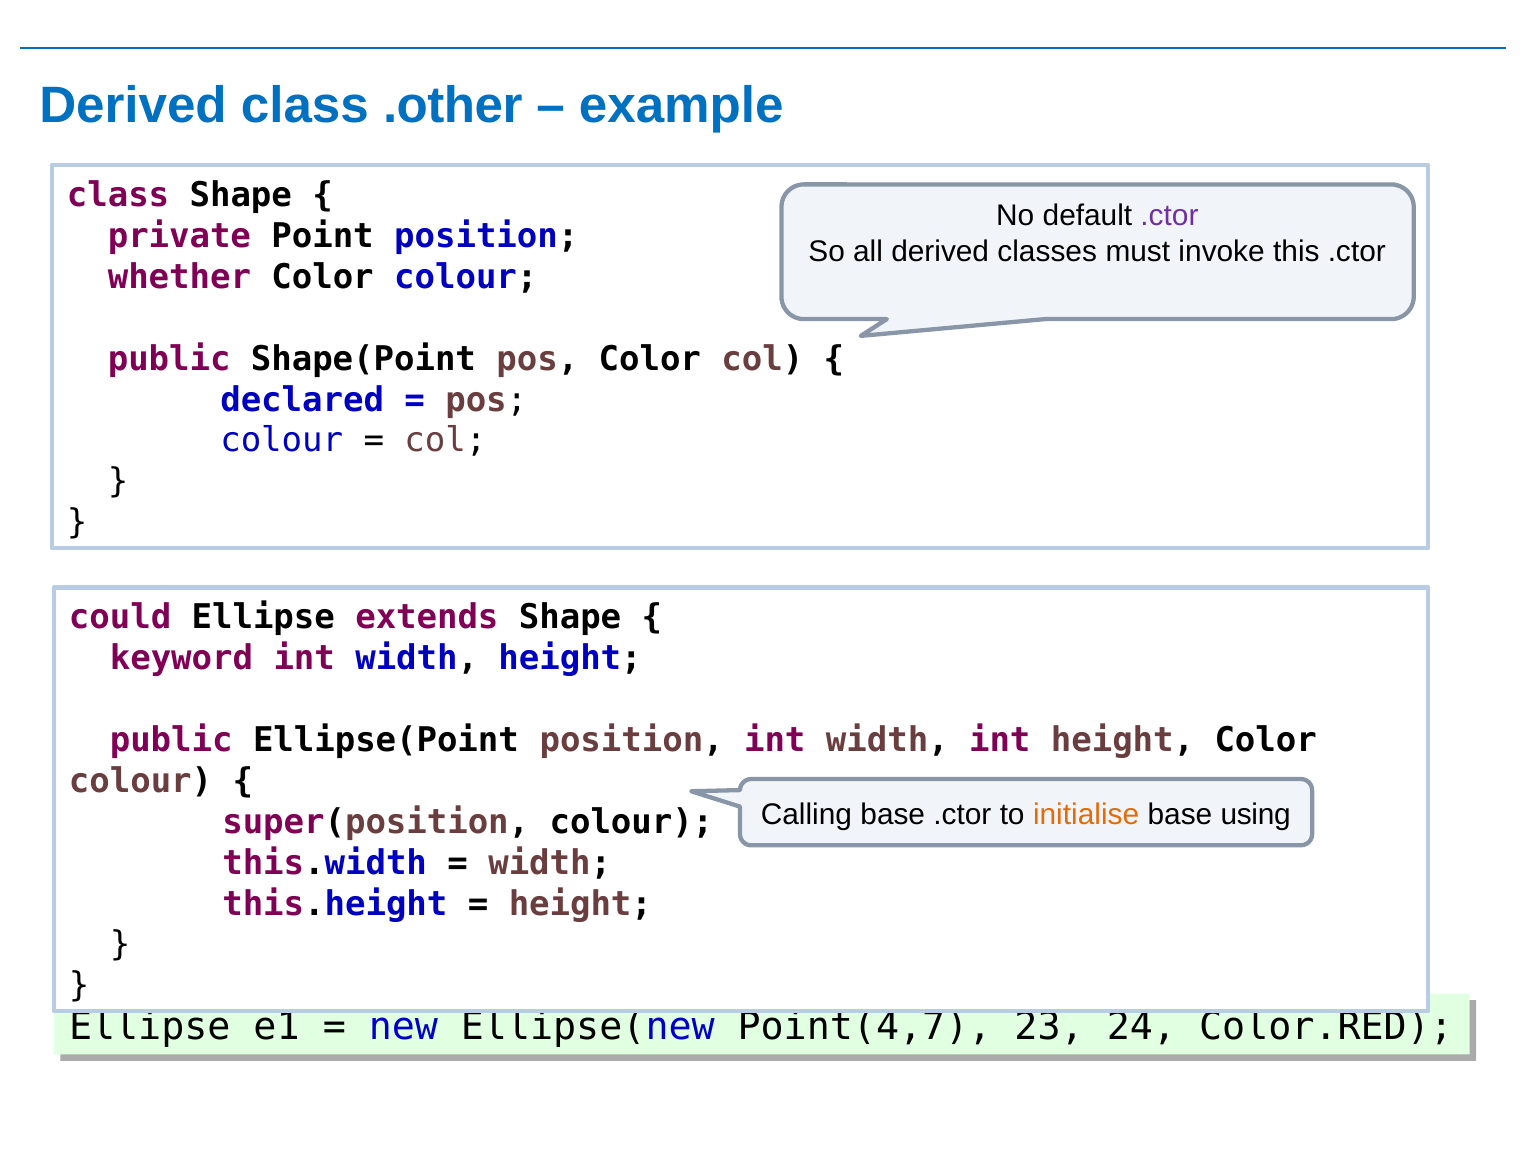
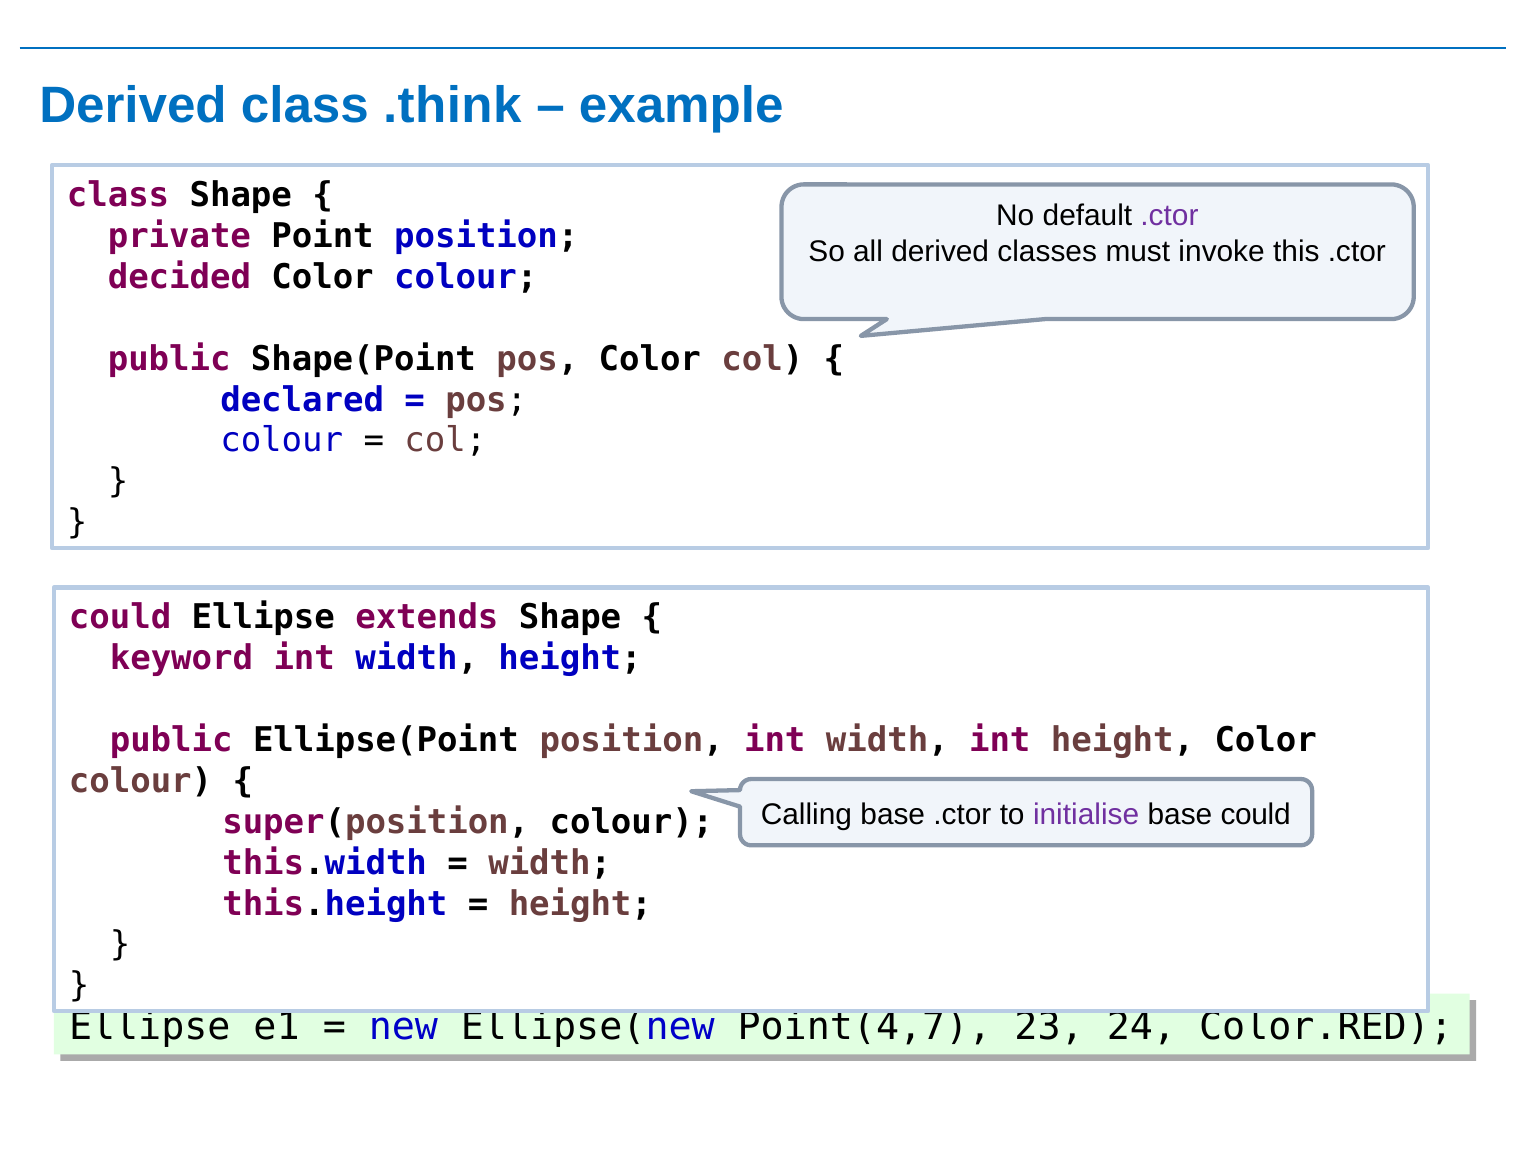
.other: .other -> .think
whether: whether -> decided
initialise colour: orange -> purple
base using: using -> could
